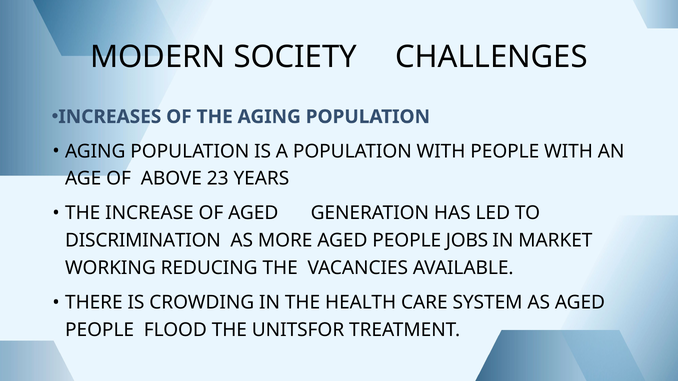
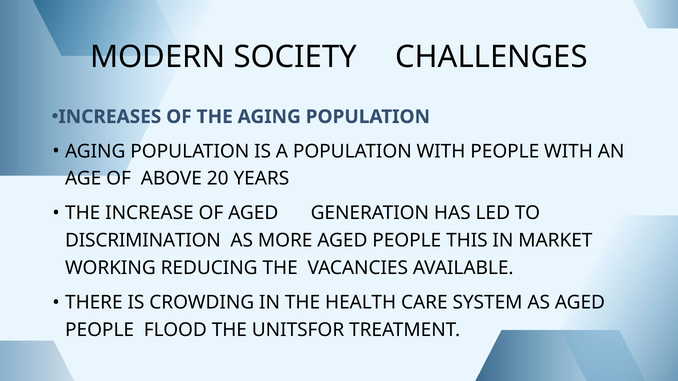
23: 23 -> 20
JOBS: JOBS -> THIS
